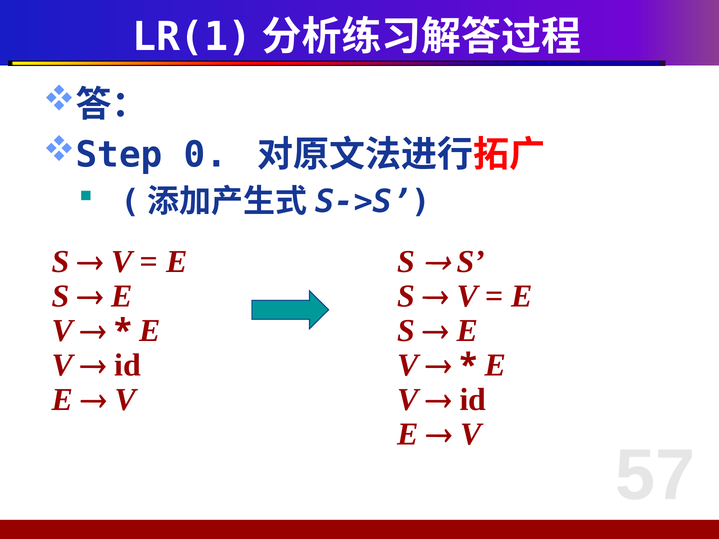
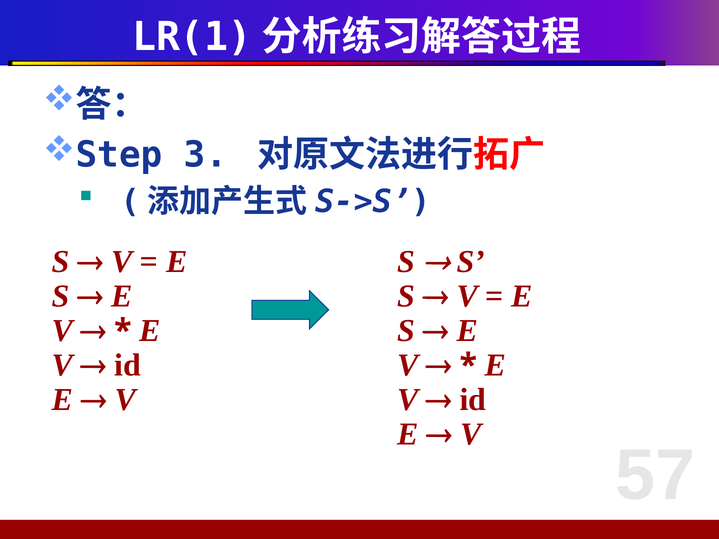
0: 0 -> 3
